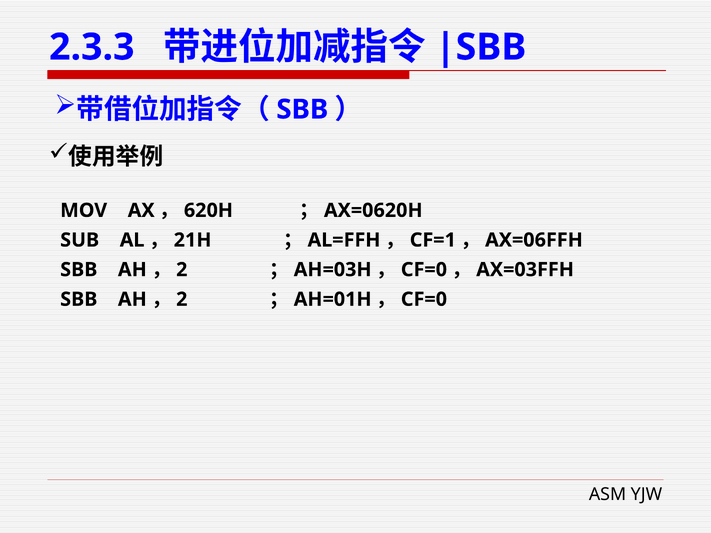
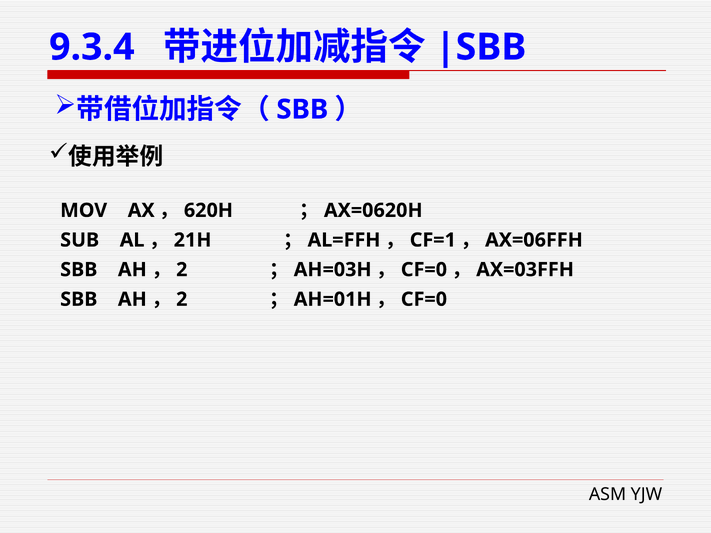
2.3.3: 2.3.3 -> 9.3.4
